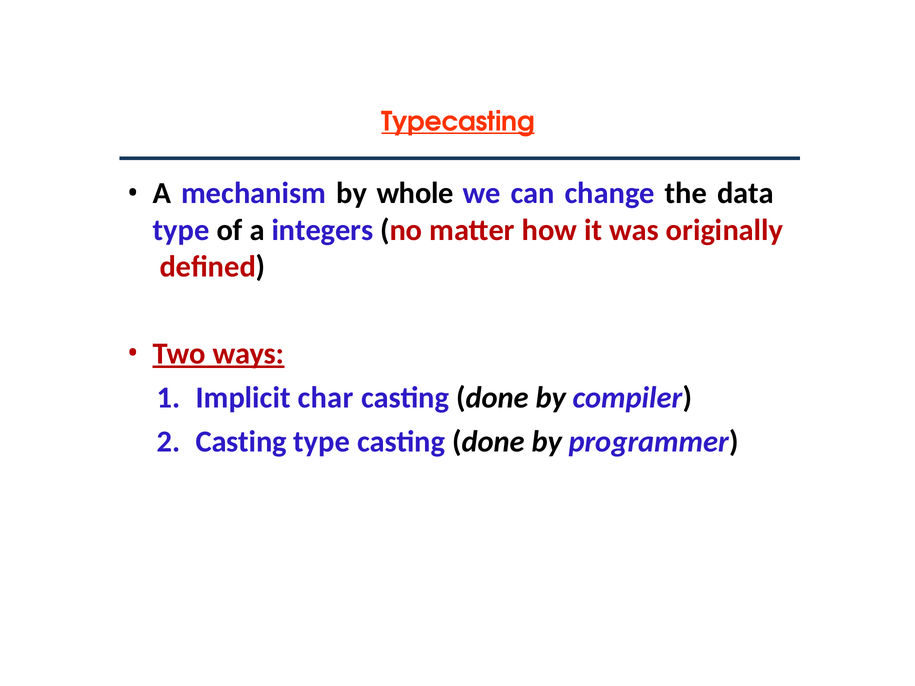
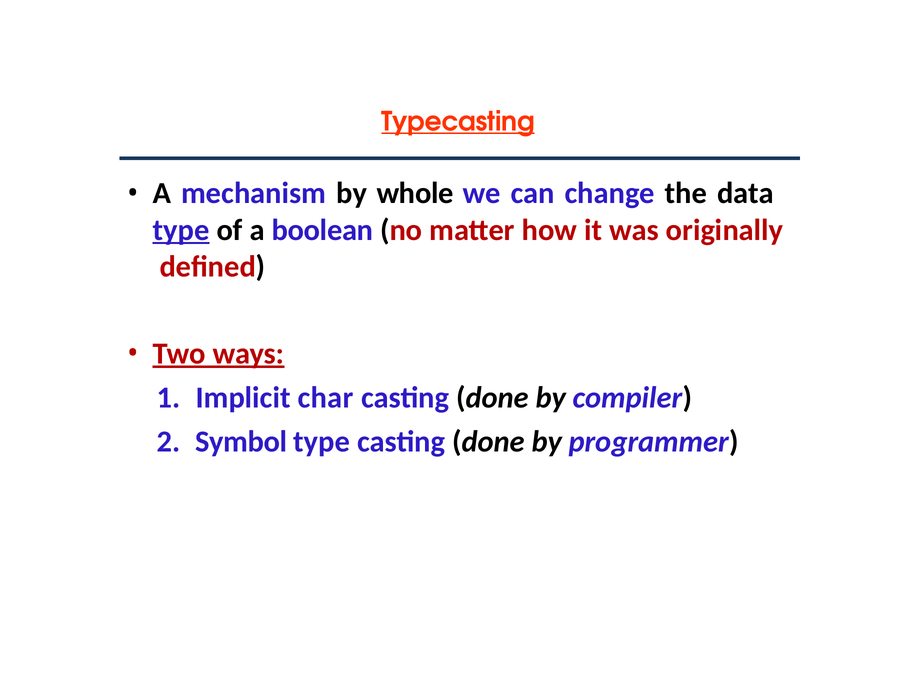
type at (181, 230) underline: none -> present
integers: integers -> boolean
Casting at (241, 442): Casting -> Symbol
